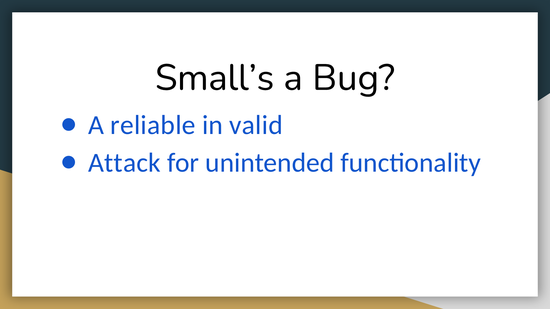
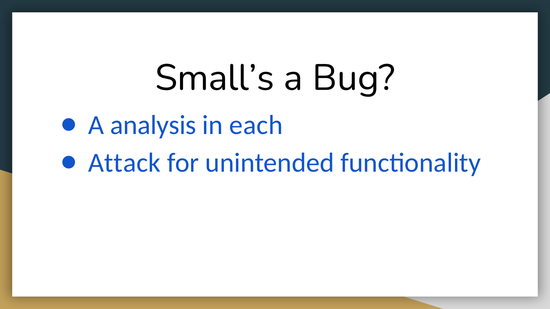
reliable: reliable -> analysis
valid: valid -> each
